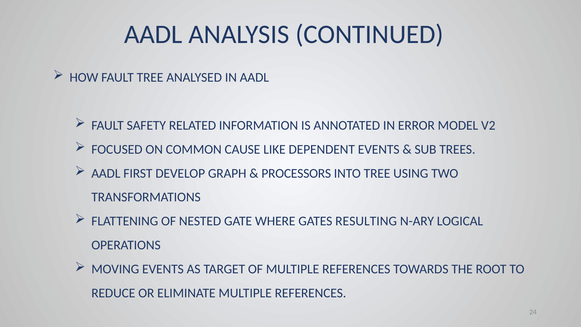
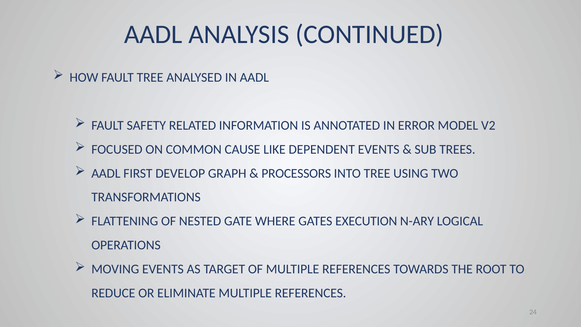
RESULTING: RESULTING -> EXECUTION
